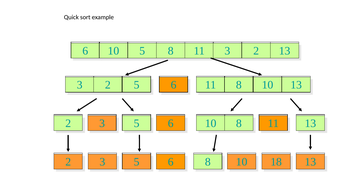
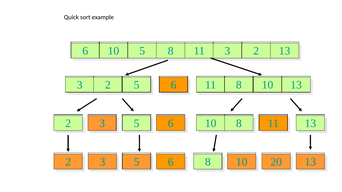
18: 18 -> 20
